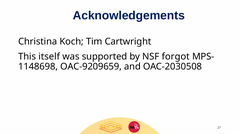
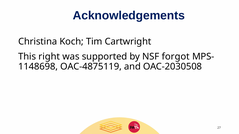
itself: itself -> right
OAC-9209659: OAC-9209659 -> OAC-4875119
